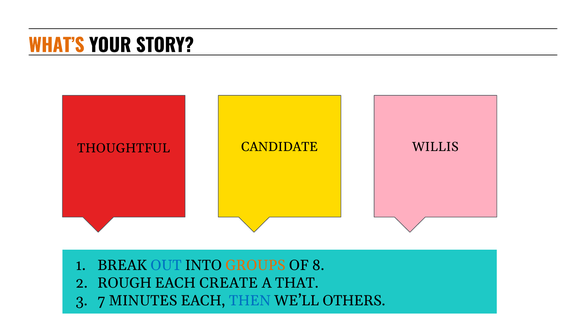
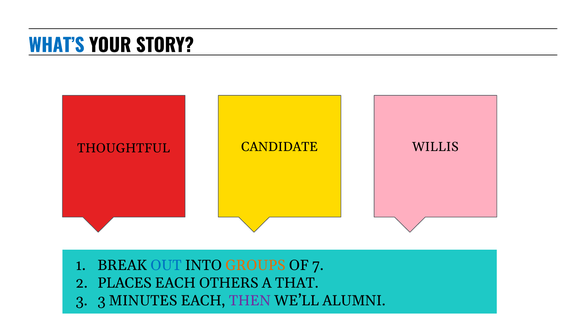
WHAT’S colour: orange -> blue
8: 8 -> 7
ROUGH: ROUGH -> PLACES
CREATE: CREATE -> OTHERS
3 7: 7 -> 3
THEN colour: blue -> purple
OTHERS: OTHERS -> ALUMNI
